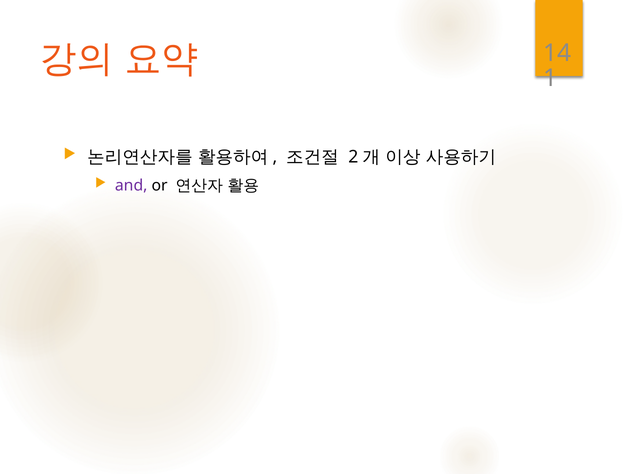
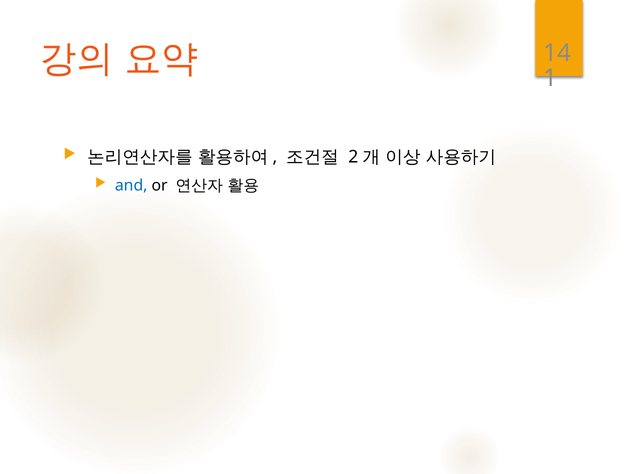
and colour: purple -> blue
